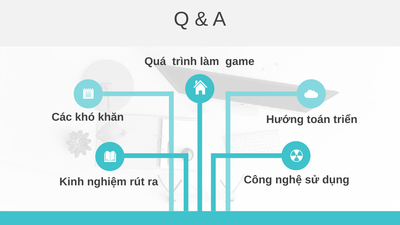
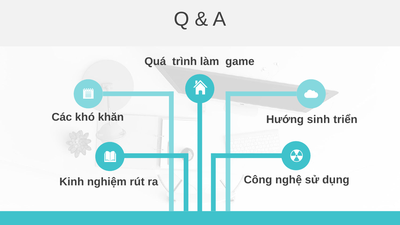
toán: toán -> sinh
